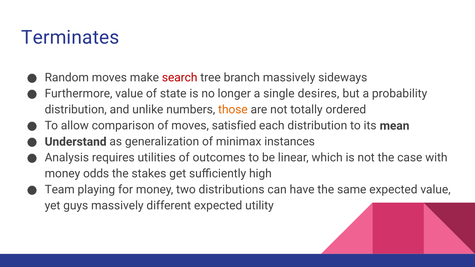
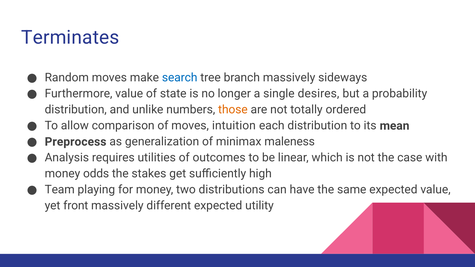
search colour: red -> blue
satisfied: satisfied -> intuition
Understand: Understand -> Preprocess
instances: instances -> maleness
guys: guys -> front
